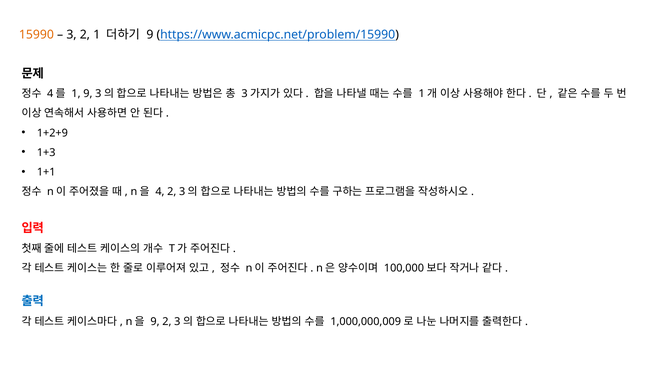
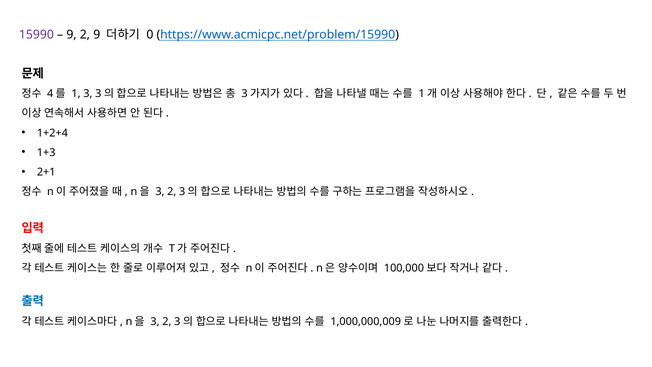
15990 colour: orange -> purple
3 at (72, 35): 3 -> 9
2 1: 1 -> 9
9 at (150, 35): 9 -> 0
1 9: 9 -> 3
1+2+9: 1+2+9 -> 1+2+4
1+1: 1+1 -> 2+1
4 at (160, 191): 4 -> 3
9 at (155, 321): 9 -> 3
